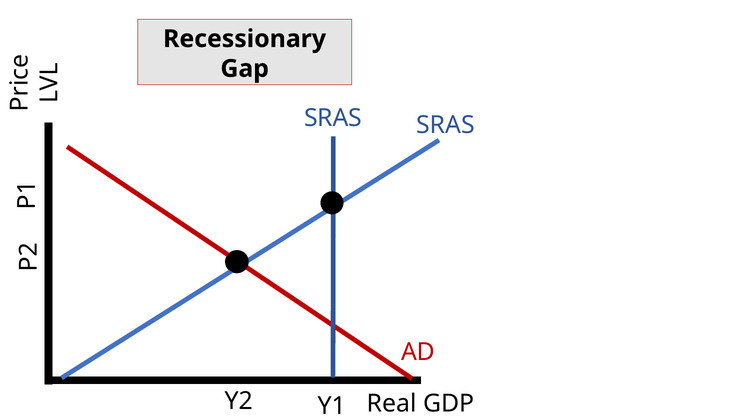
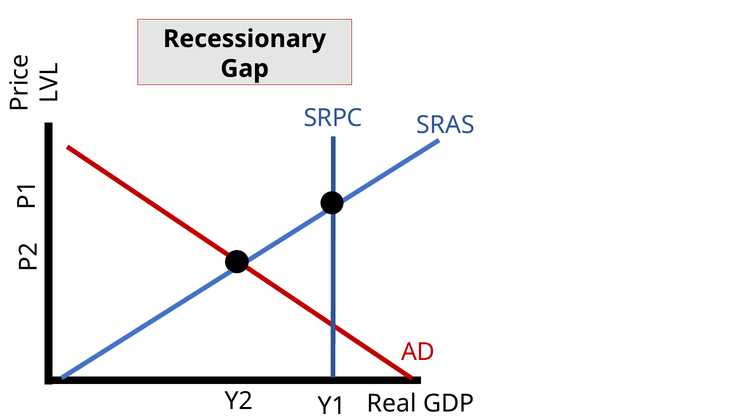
SRAS at (333, 118): SRAS -> SRPC
